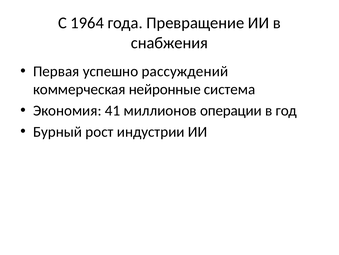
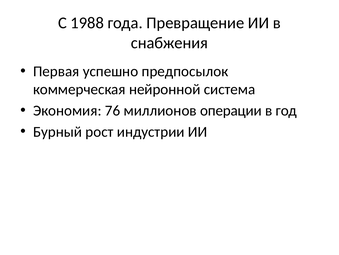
1964: 1964 -> 1988
рассуждений: рассуждений -> предпосылок
нейронные: нейронные -> нейронной
41: 41 -> 76
